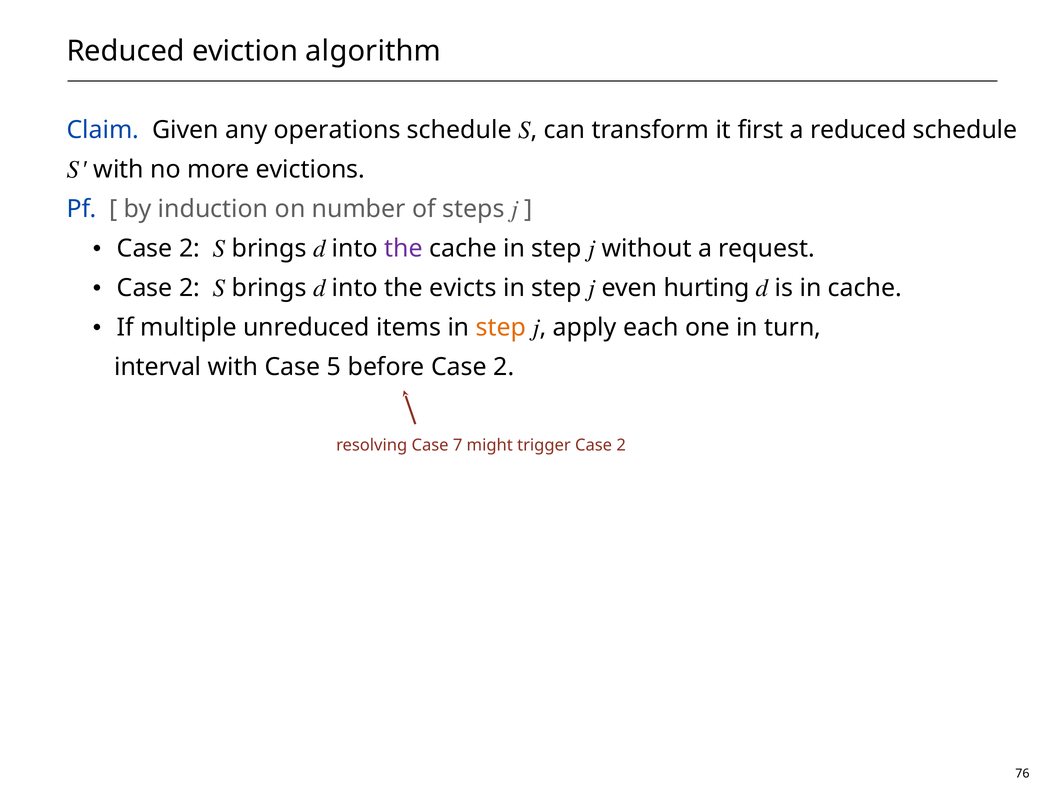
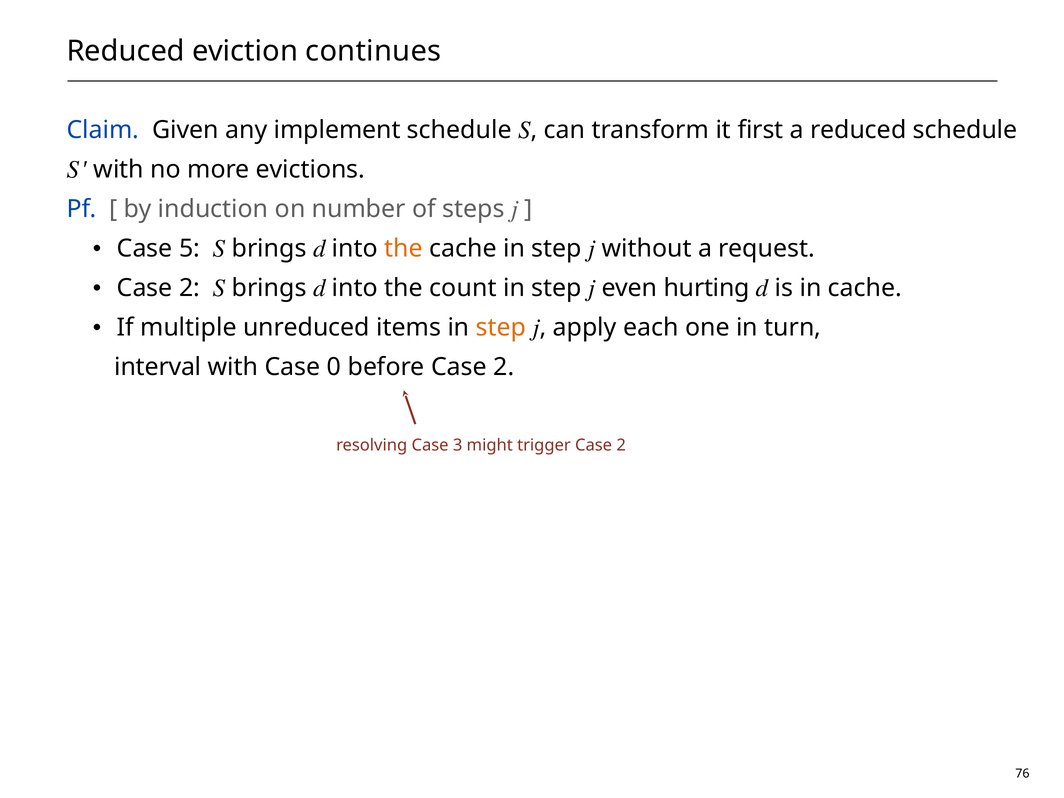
algorithm: algorithm -> continues
operations: operations -> implement
2 at (189, 249): 2 -> 5
the at (404, 249) colour: purple -> orange
evicts: evicts -> count
5: 5 -> 0
7: 7 -> 3
